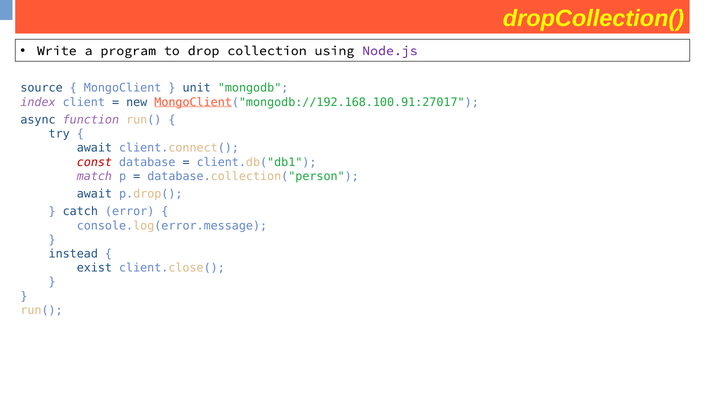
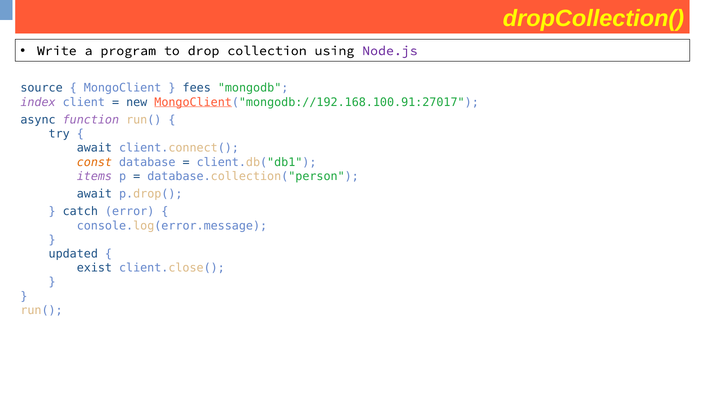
unit: unit -> fees
const colour: red -> orange
match: match -> items
instead: instead -> updated
